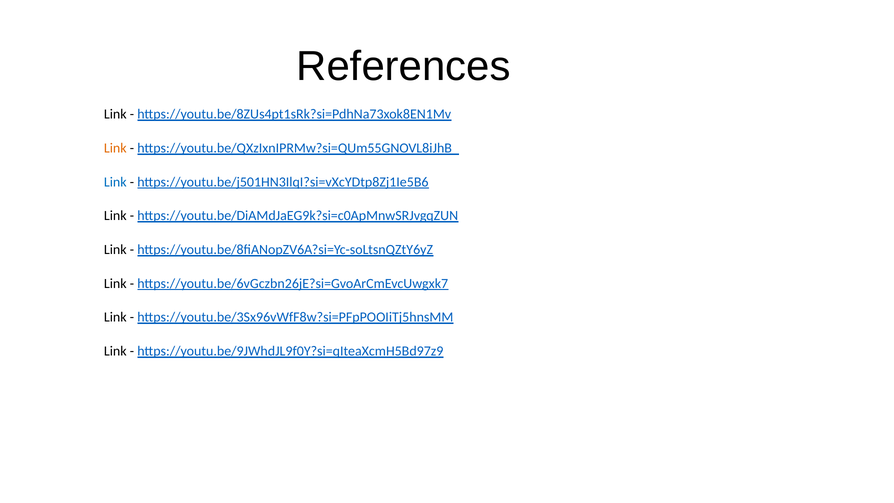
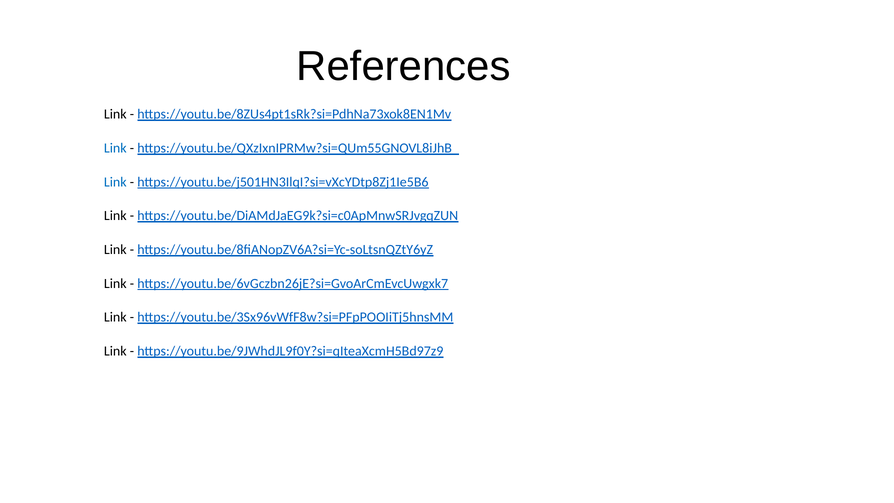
Link at (115, 148) colour: orange -> blue
